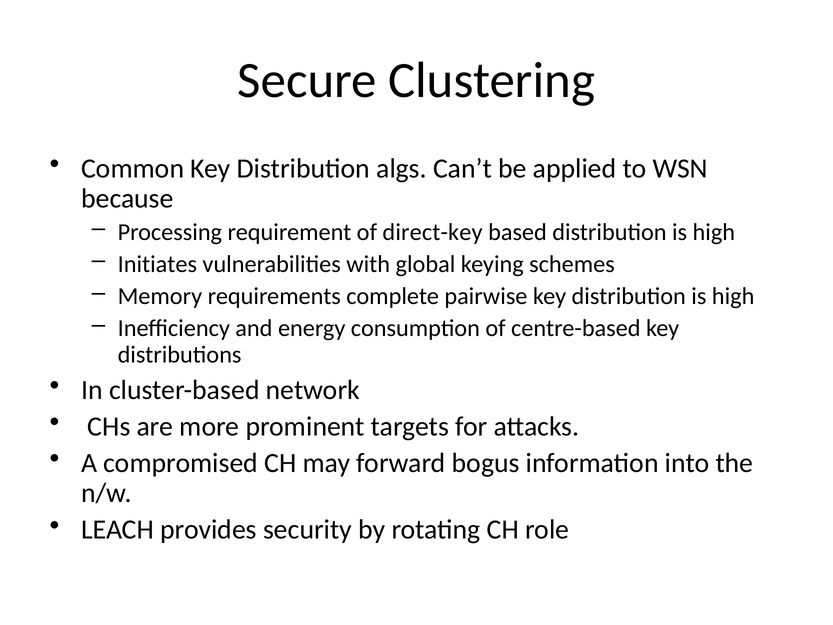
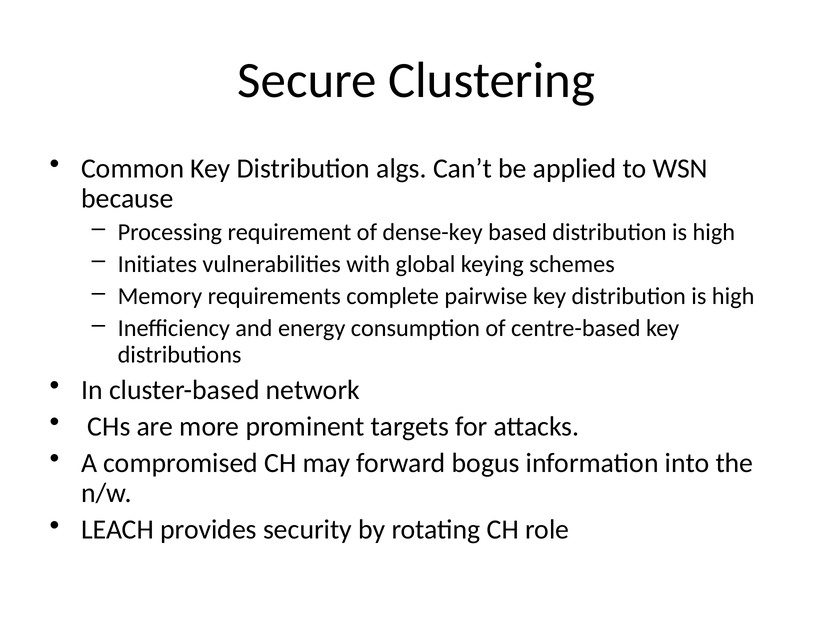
direct-key: direct-key -> dense-key
